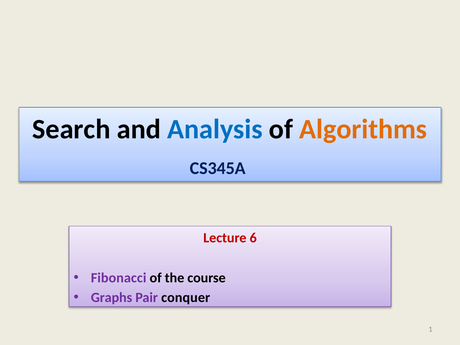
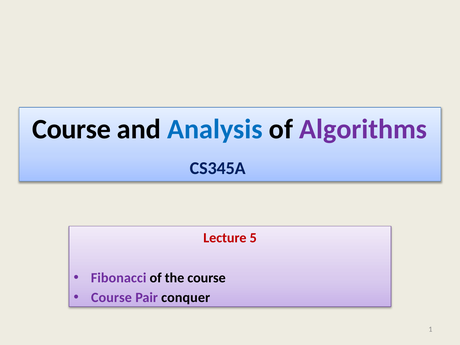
Search at (71, 129): Search -> Course
Algorithms colour: orange -> purple
6: 6 -> 5
Graphs at (112, 298): Graphs -> Course
